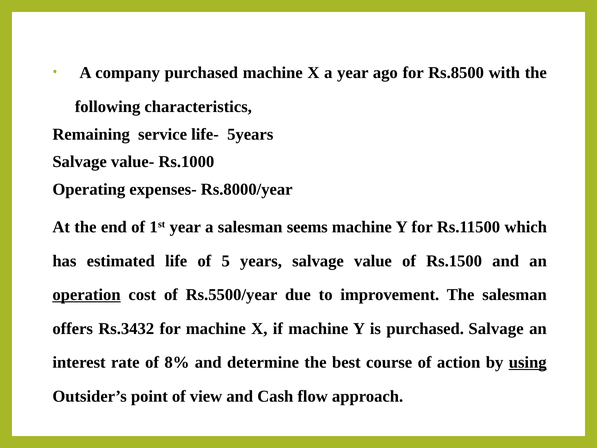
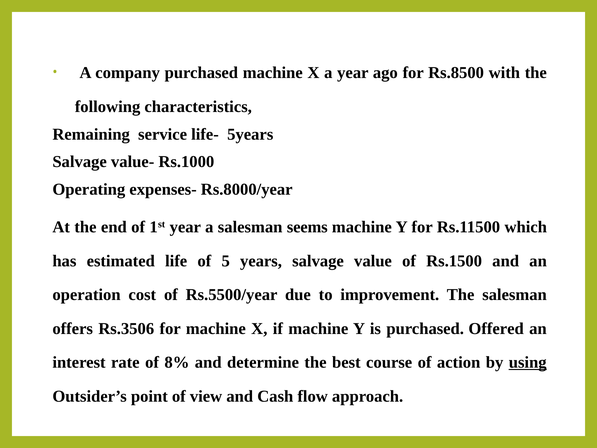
operation underline: present -> none
Rs.3432: Rs.3432 -> Rs.3506
purchased Salvage: Salvage -> Offered
